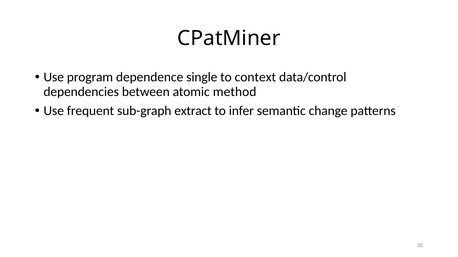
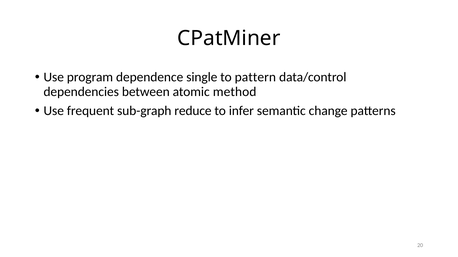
context: context -> pattern
extract: extract -> reduce
